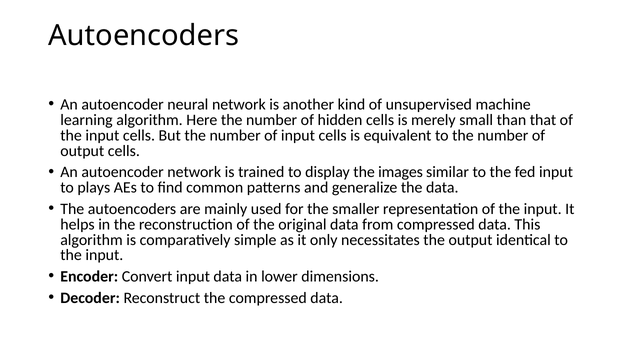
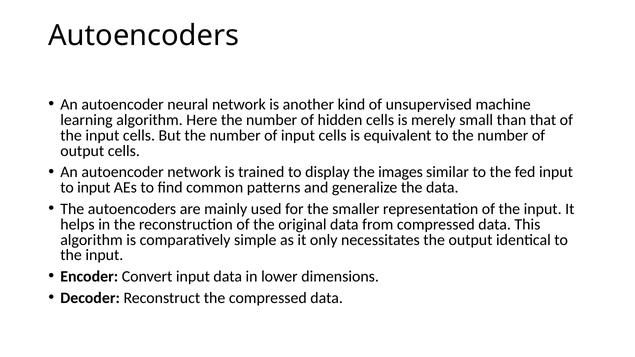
to plays: plays -> input
